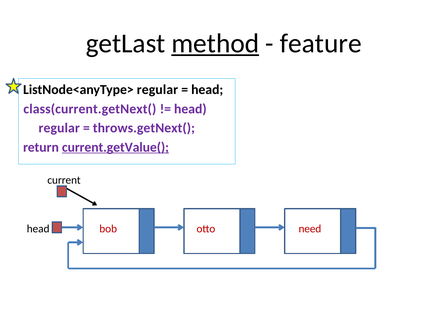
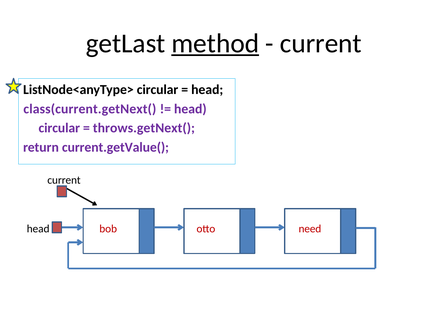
feature at (321, 43): feature -> current
ListNode<anyType> regular: regular -> circular
regular at (59, 128): regular -> circular
current.getValue( underline: present -> none
